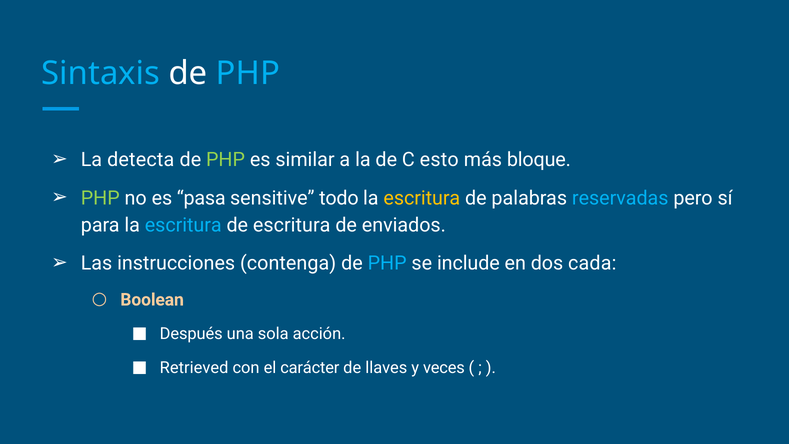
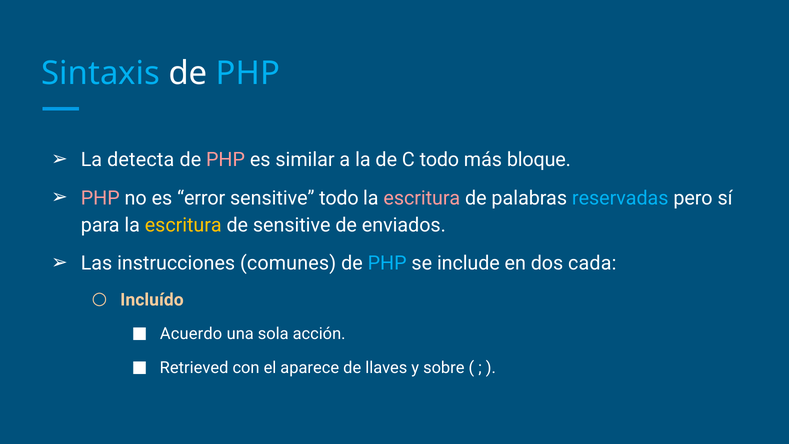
PHP at (226, 160) colour: light green -> pink
C esto: esto -> todo
PHP at (100, 198) colour: light green -> pink
pasa: pasa -> error
escritura at (422, 198) colour: yellow -> pink
escritura at (183, 225) colour: light blue -> yellow
de escritura: escritura -> sensitive
contenga: contenga -> comunes
Boolean: Boolean -> Incluído
Después: Después -> Acuerdo
carácter: carácter -> aparece
veces: veces -> sobre
